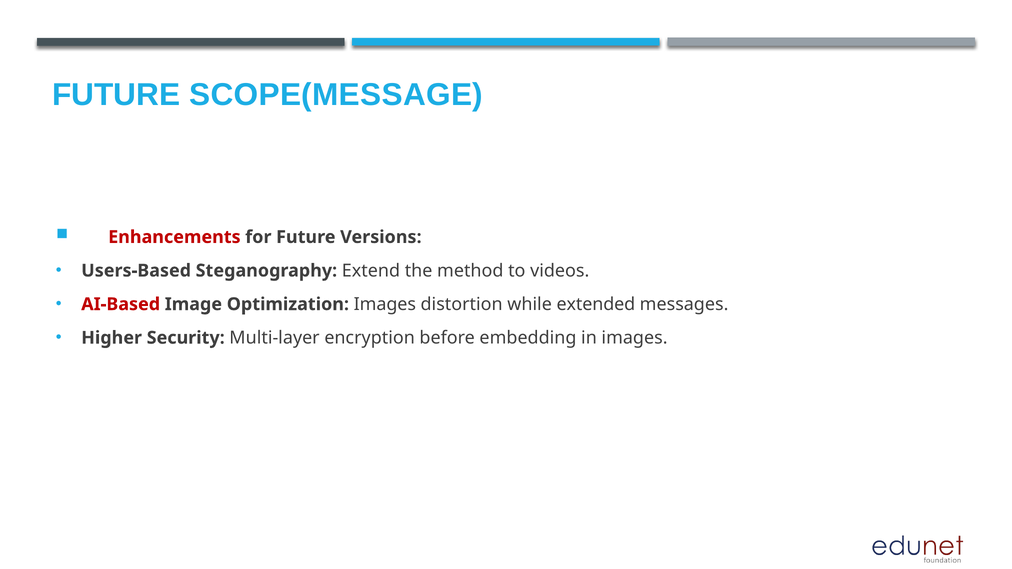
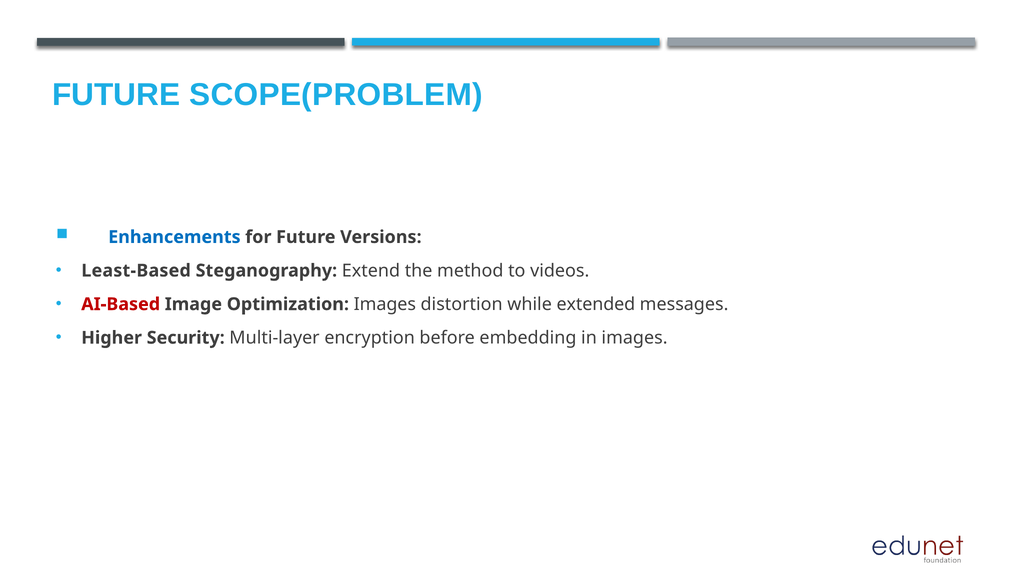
SCOPE(MESSAGE: SCOPE(MESSAGE -> SCOPE(PROBLEM
Enhancements colour: red -> blue
Users-Based: Users-Based -> Least-Based
